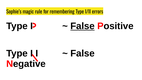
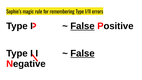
False at (83, 53) underline: none -> present
